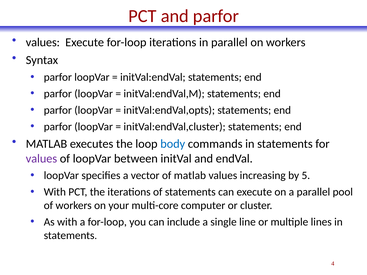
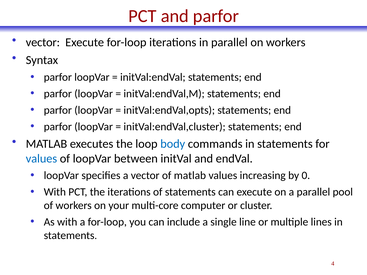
values at (43, 42): values -> vector
values at (41, 159) colour: purple -> blue
5: 5 -> 0
